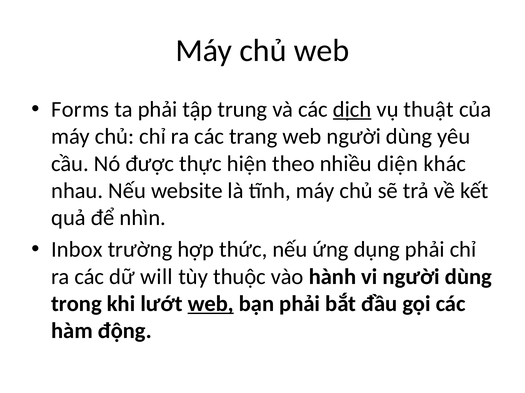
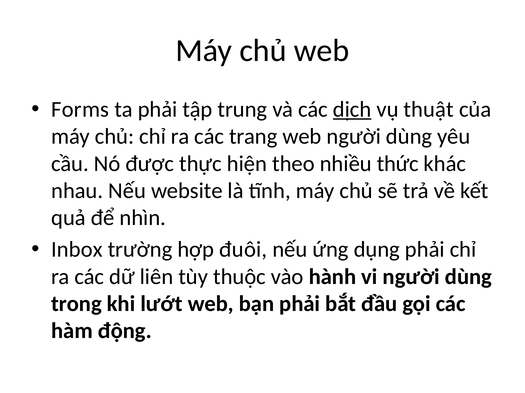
diện: diện -> thức
thức: thức -> đuôi
will: will -> liên
web at (211, 304) underline: present -> none
